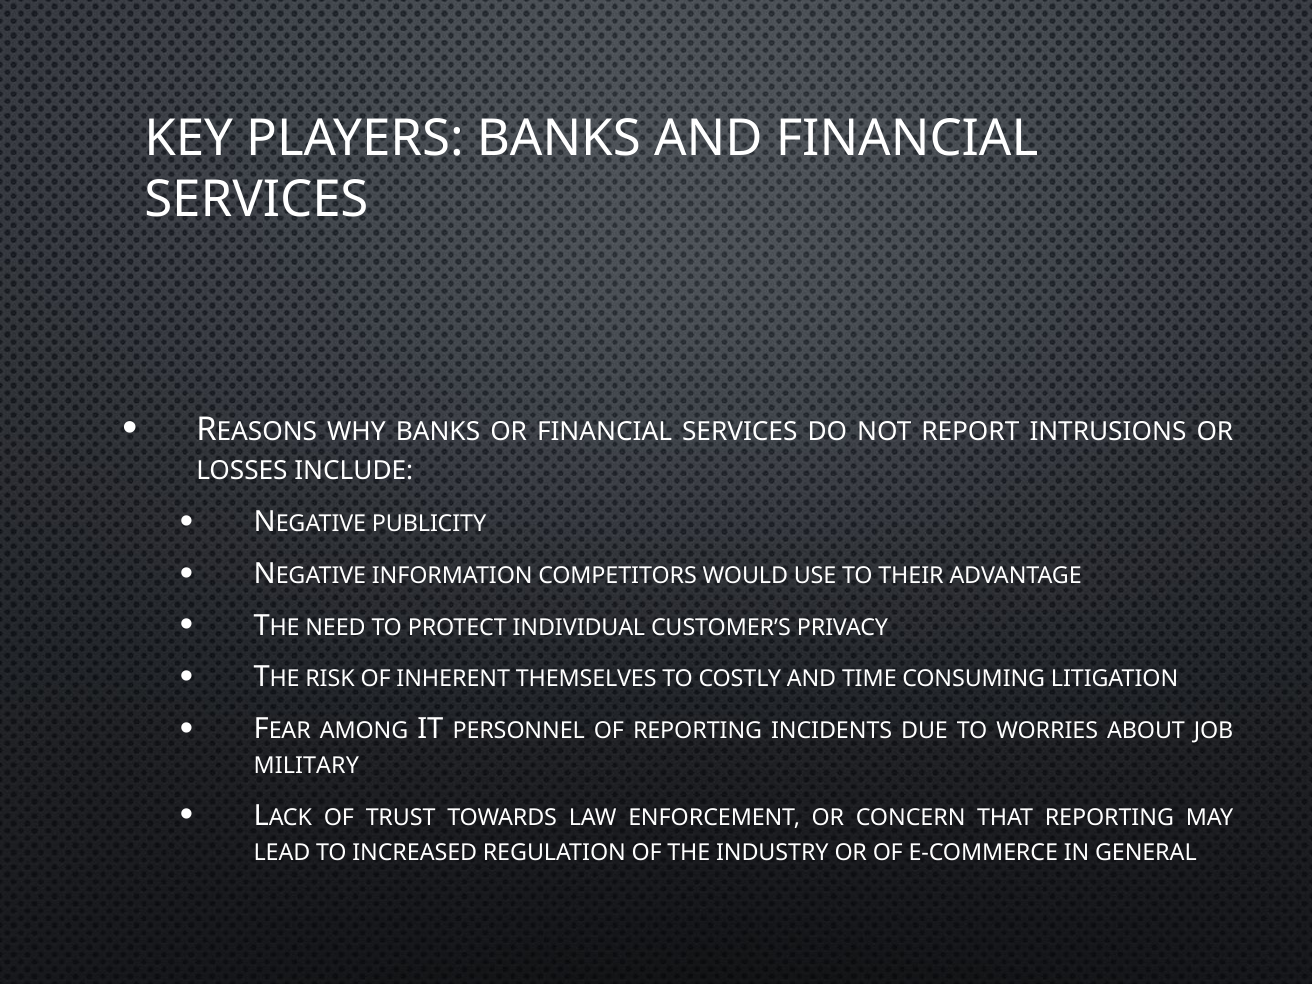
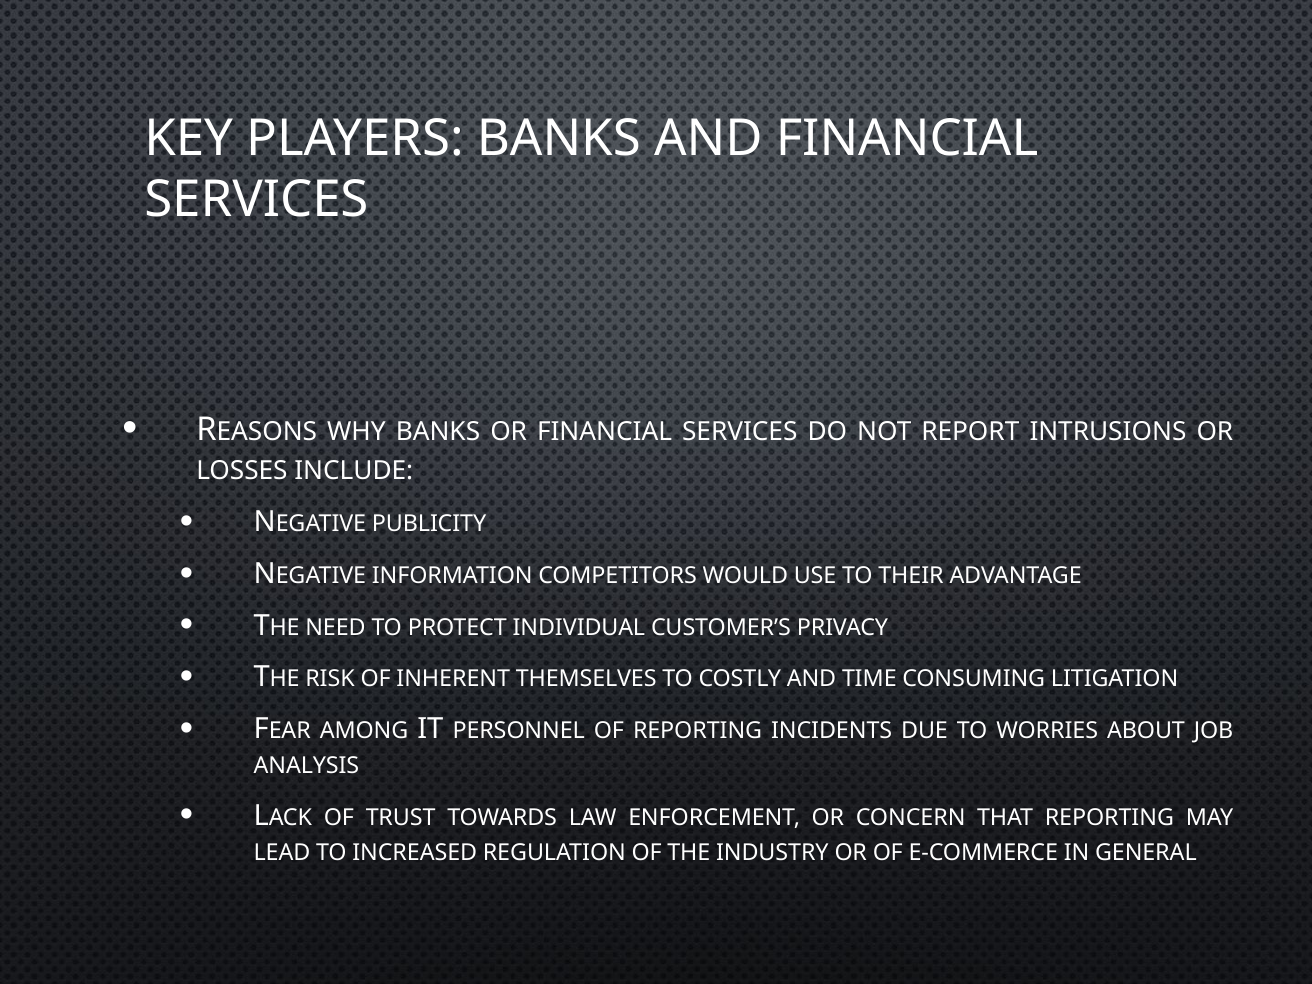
MILITARY: MILITARY -> ANALYSIS
